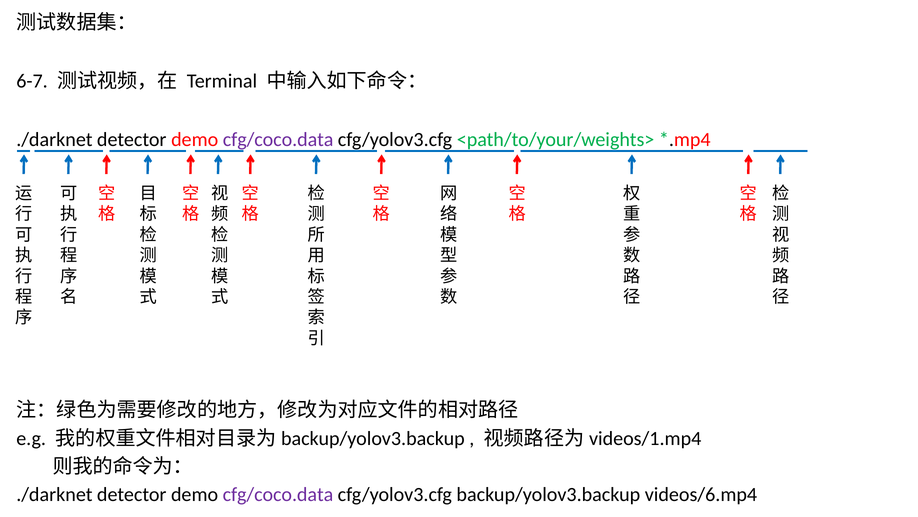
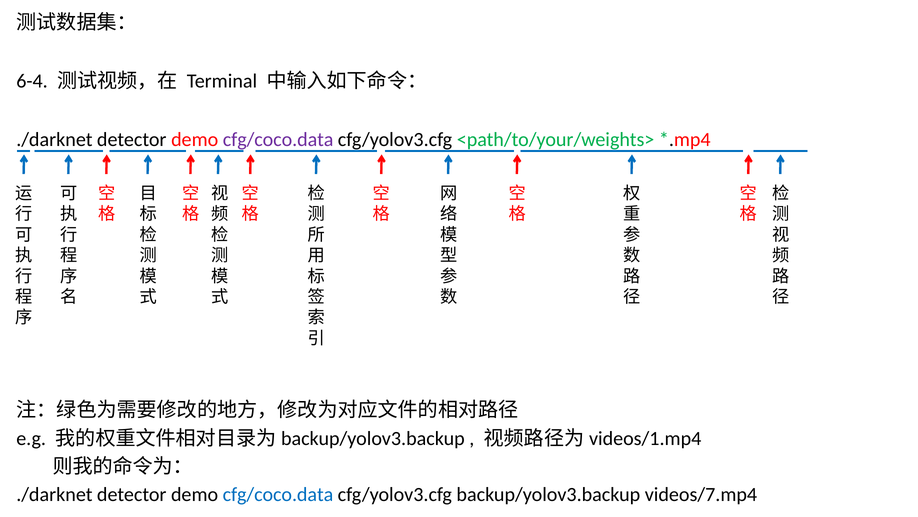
6-7: 6-7 -> 6-4
cfg/coco.data at (278, 494) colour: purple -> blue
videos/6.mp4: videos/6.mp4 -> videos/7.mp4
